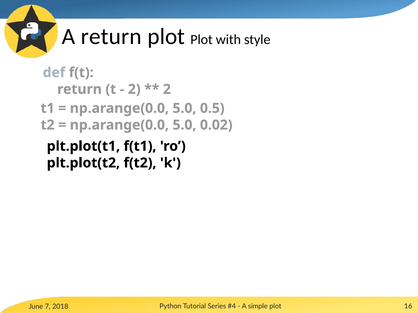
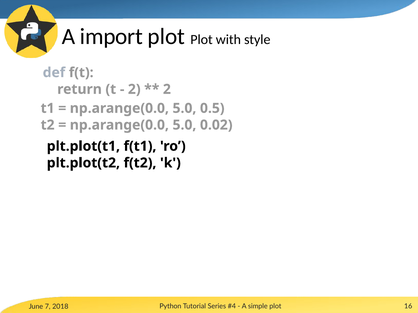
A return: return -> import
